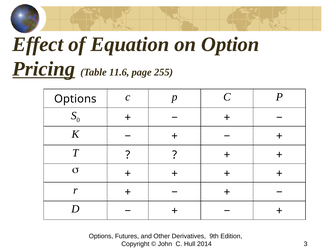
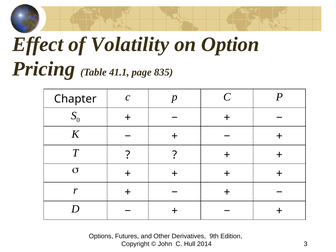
Equation: Equation -> Volatility
Pricing underline: present -> none
11.6: 11.6 -> 41.1
255: 255 -> 835
Options at (75, 99): Options -> Chapter
